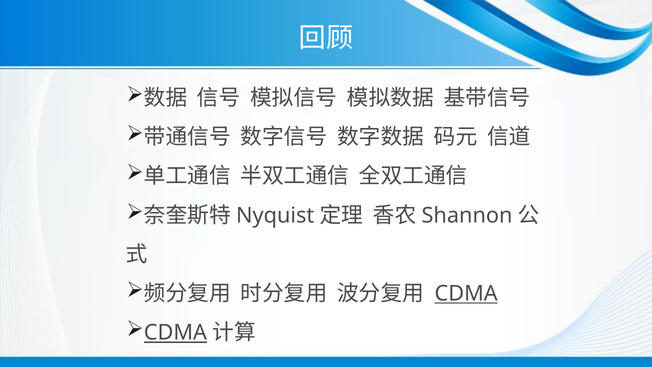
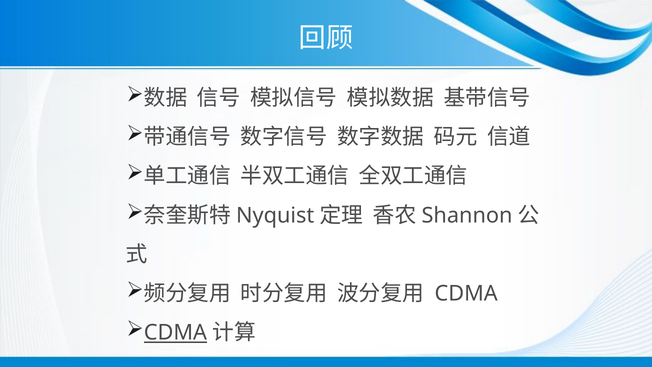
CDMA at (466, 294) underline: present -> none
